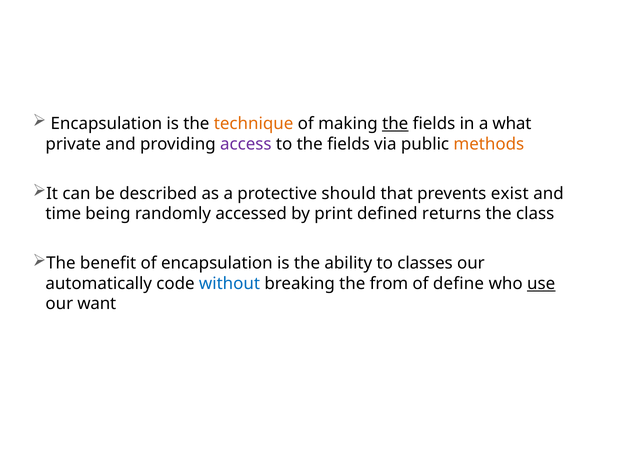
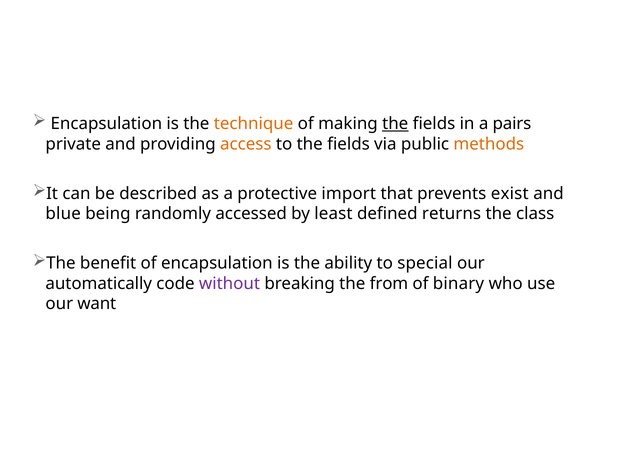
what: what -> pairs
access colour: purple -> orange
should: should -> import
time: time -> blue
print: print -> least
classes: classes -> special
without colour: blue -> purple
define: define -> binary
use underline: present -> none
